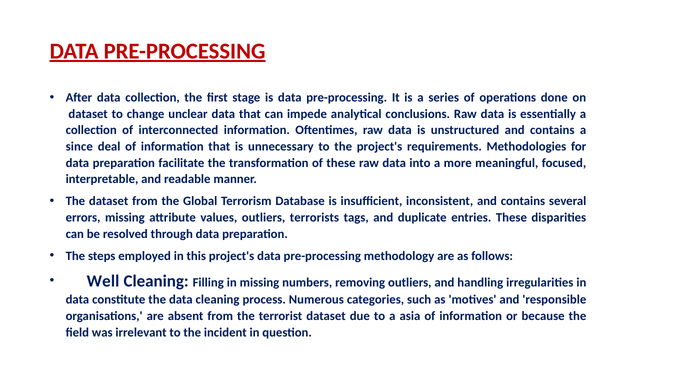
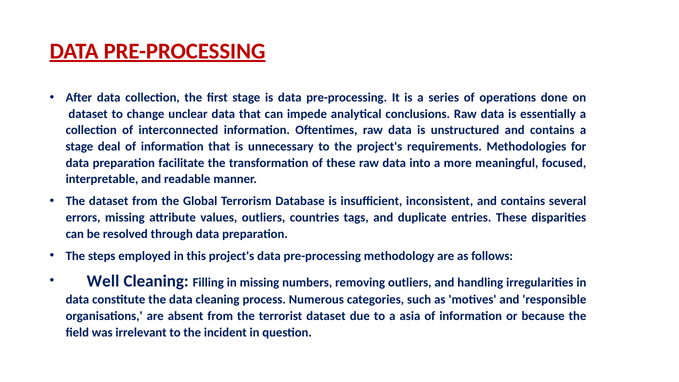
since at (79, 147): since -> stage
terrorists: terrorists -> countries
